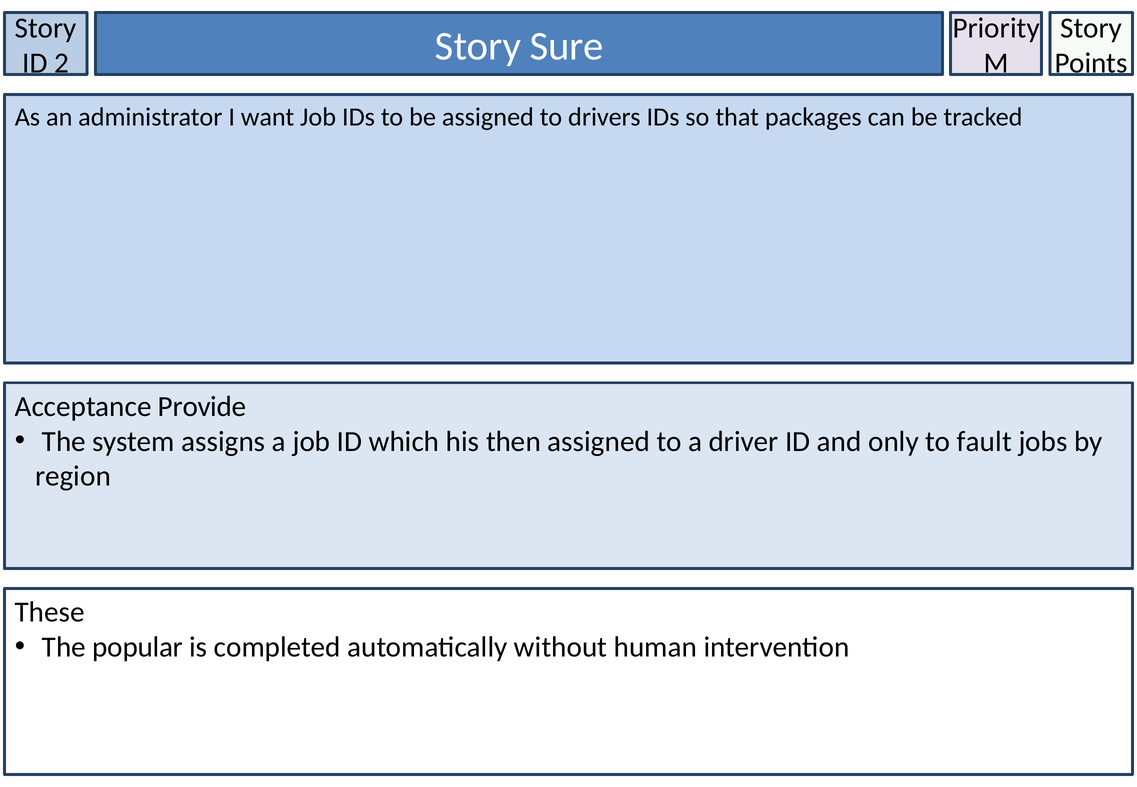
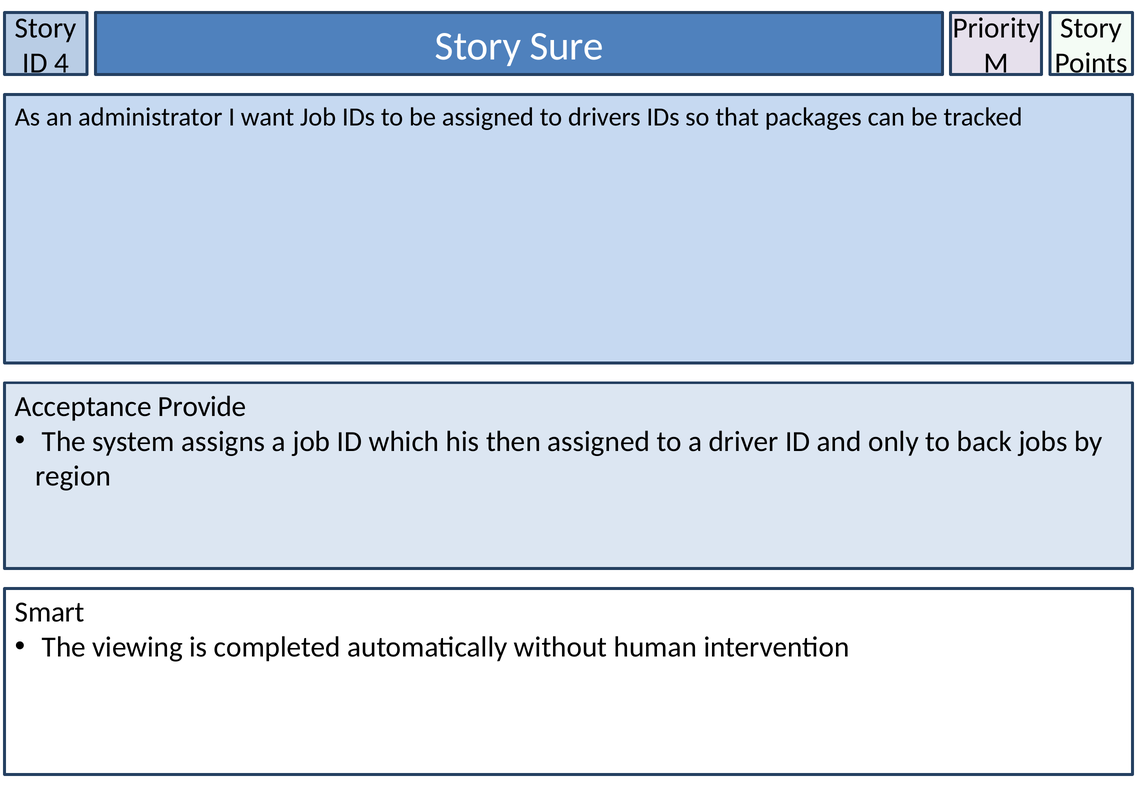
2: 2 -> 4
fault: fault -> back
These: These -> Smart
popular: popular -> viewing
